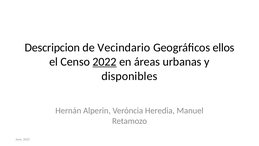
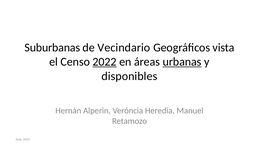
Descripcion: Descripcion -> Suburbanas
ellos: ellos -> vista
urbanas underline: none -> present
